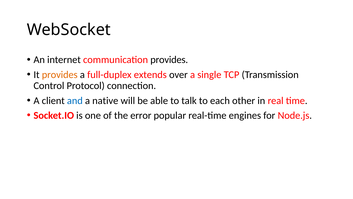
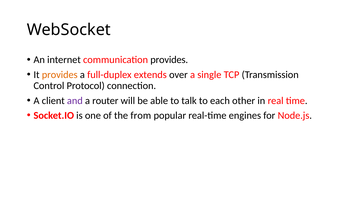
and colour: blue -> purple
native: native -> router
error: error -> from
